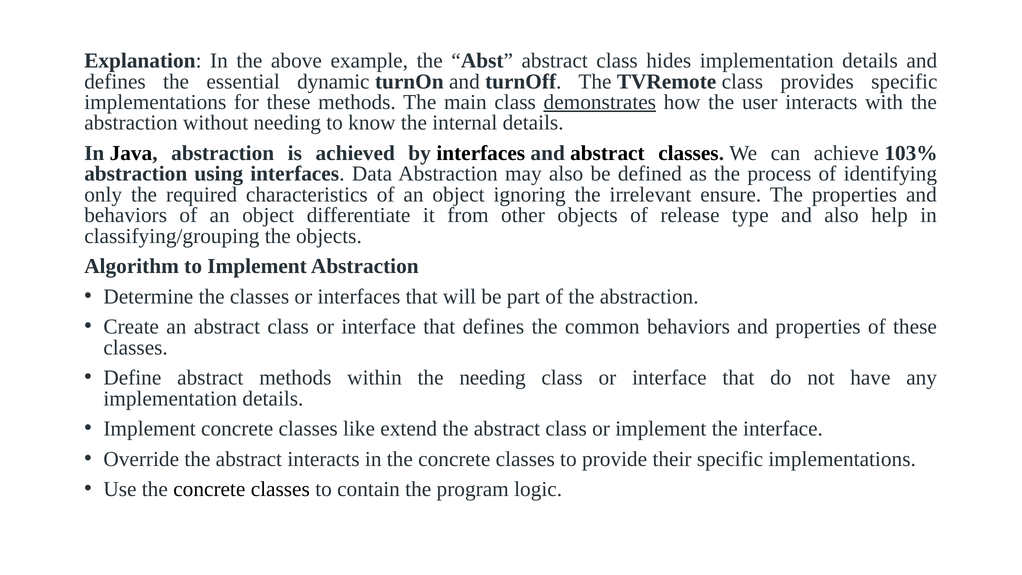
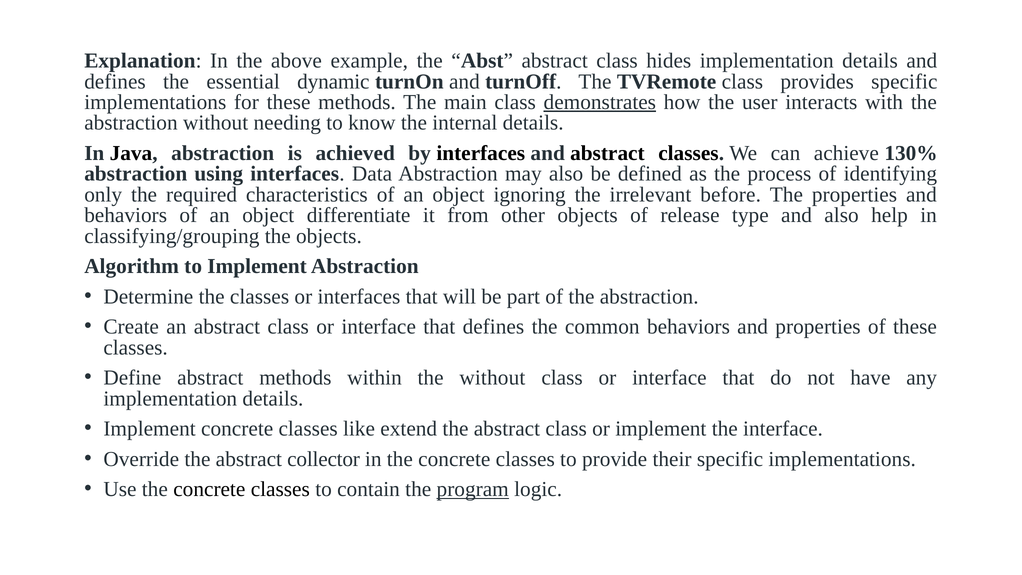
103%: 103% -> 130%
ensure: ensure -> before
the needing: needing -> without
abstract interacts: interacts -> collector
program underline: none -> present
